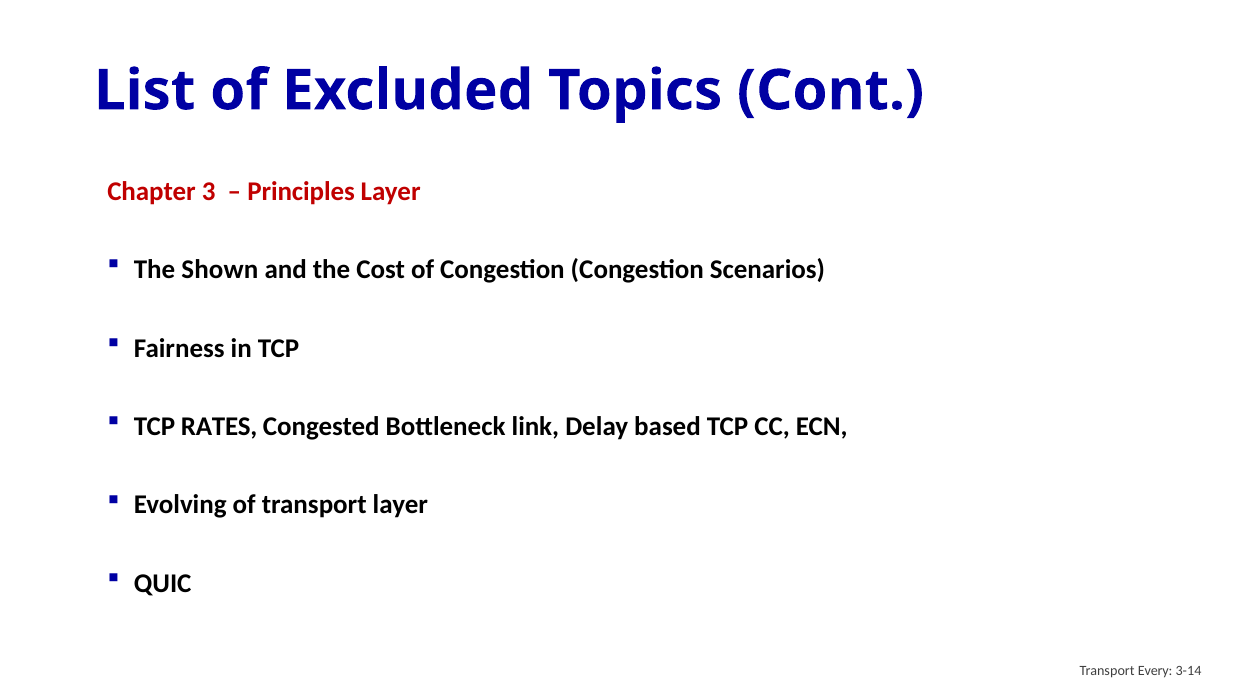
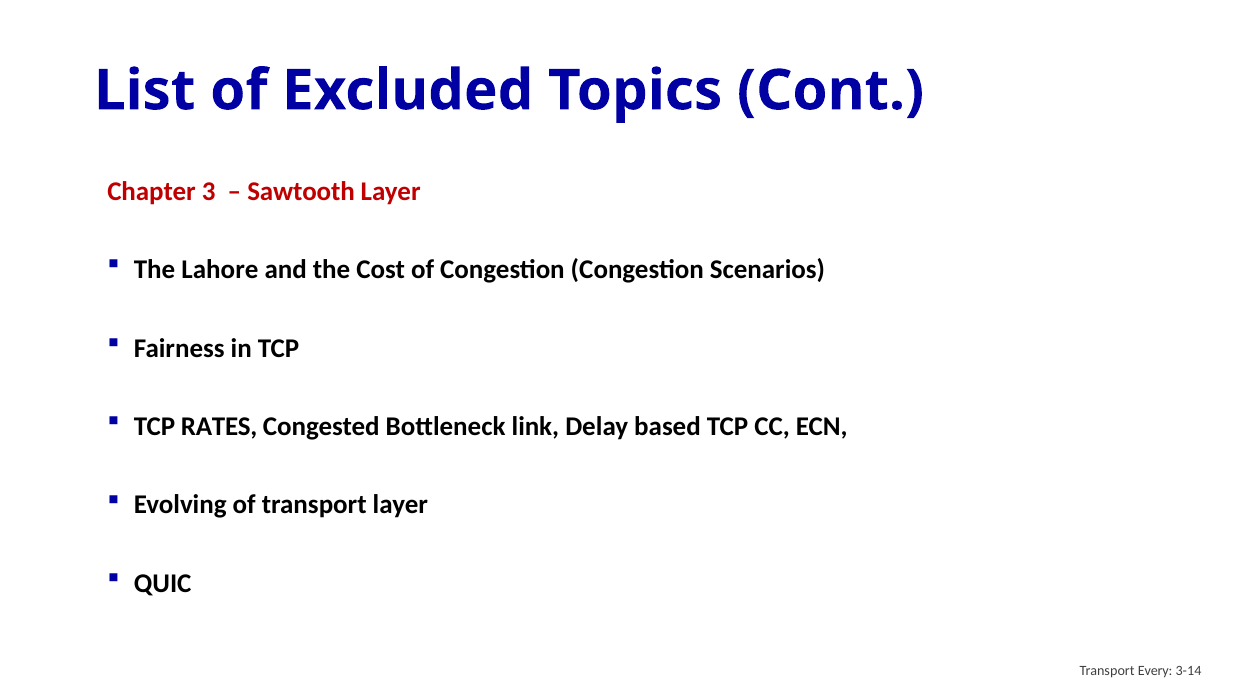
Principles: Principles -> Sawtooth
Shown: Shown -> Lahore
